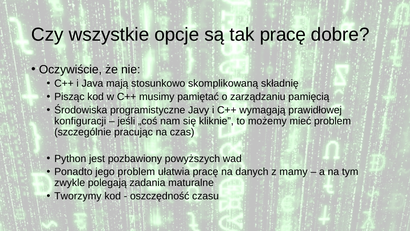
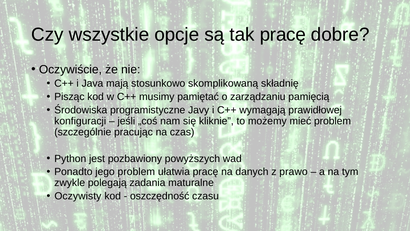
mamy: mamy -> prawo
Tworzymy: Tworzymy -> Oczywisty
